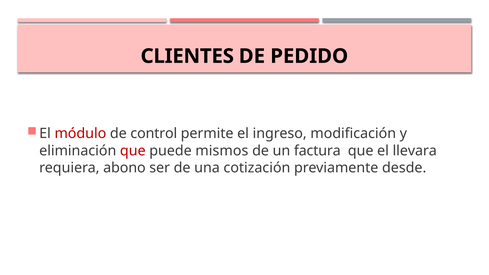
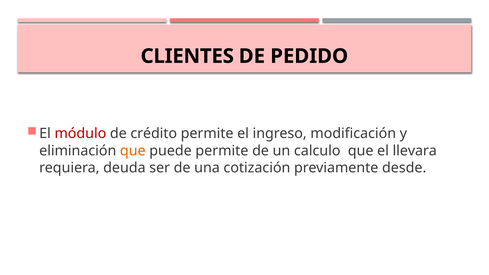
control: control -> crédito
que at (133, 151) colour: red -> orange
puede mismos: mismos -> permite
factura: factura -> calculo
abono: abono -> deuda
